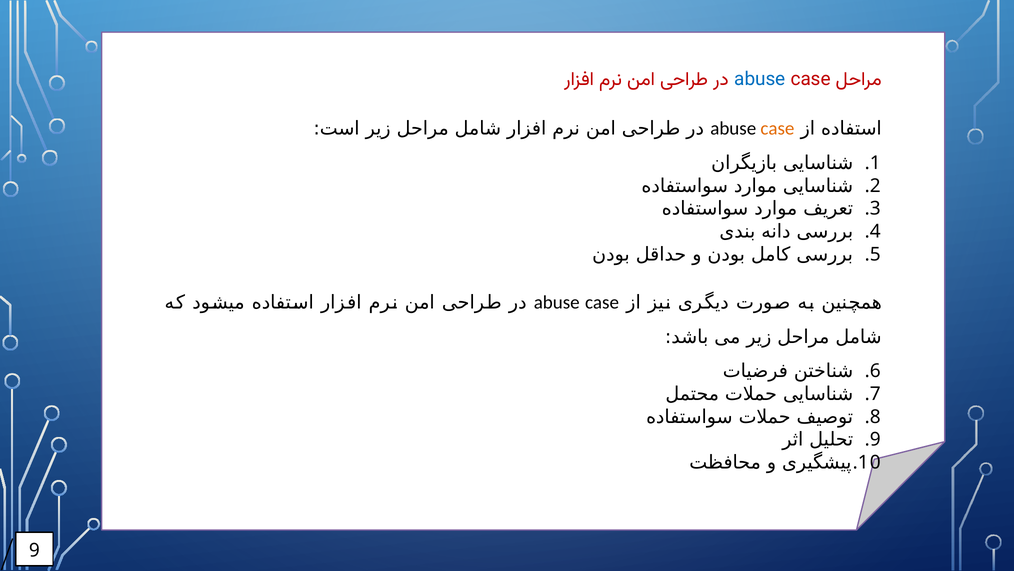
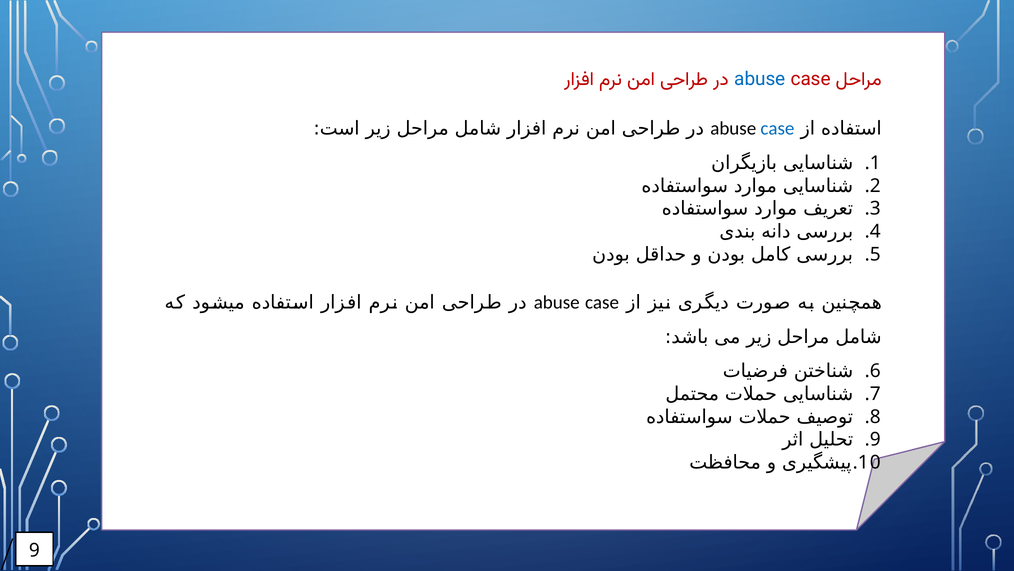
case at (777, 129) colour: orange -> blue
